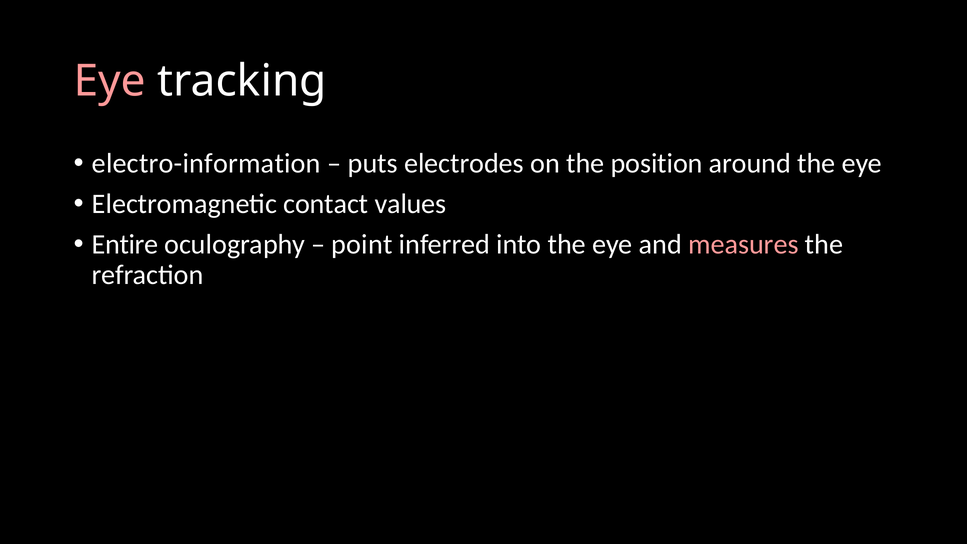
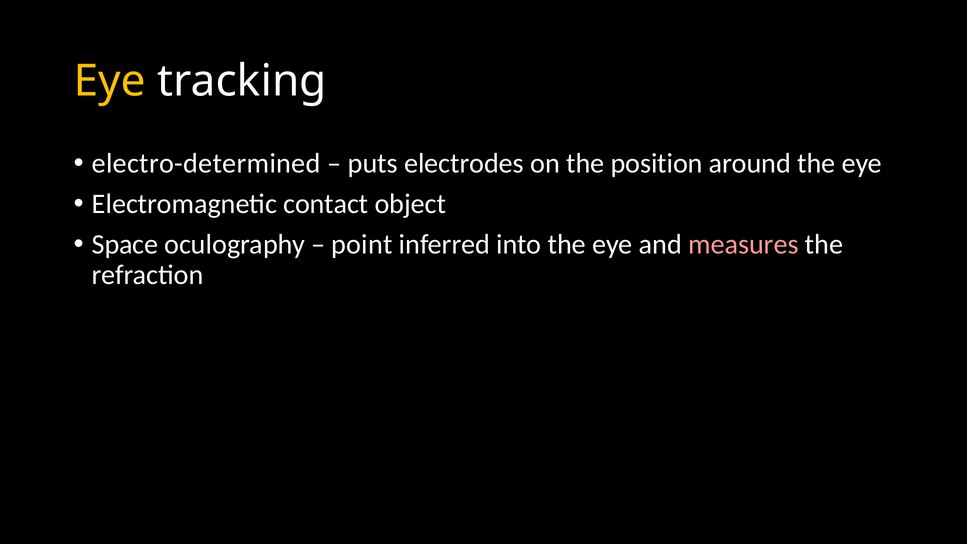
Eye at (110, 81) colour: pink -> yellow
electro-information: electro-information -> electro-determined
values: values -> object
Entire: Entire -> Space
